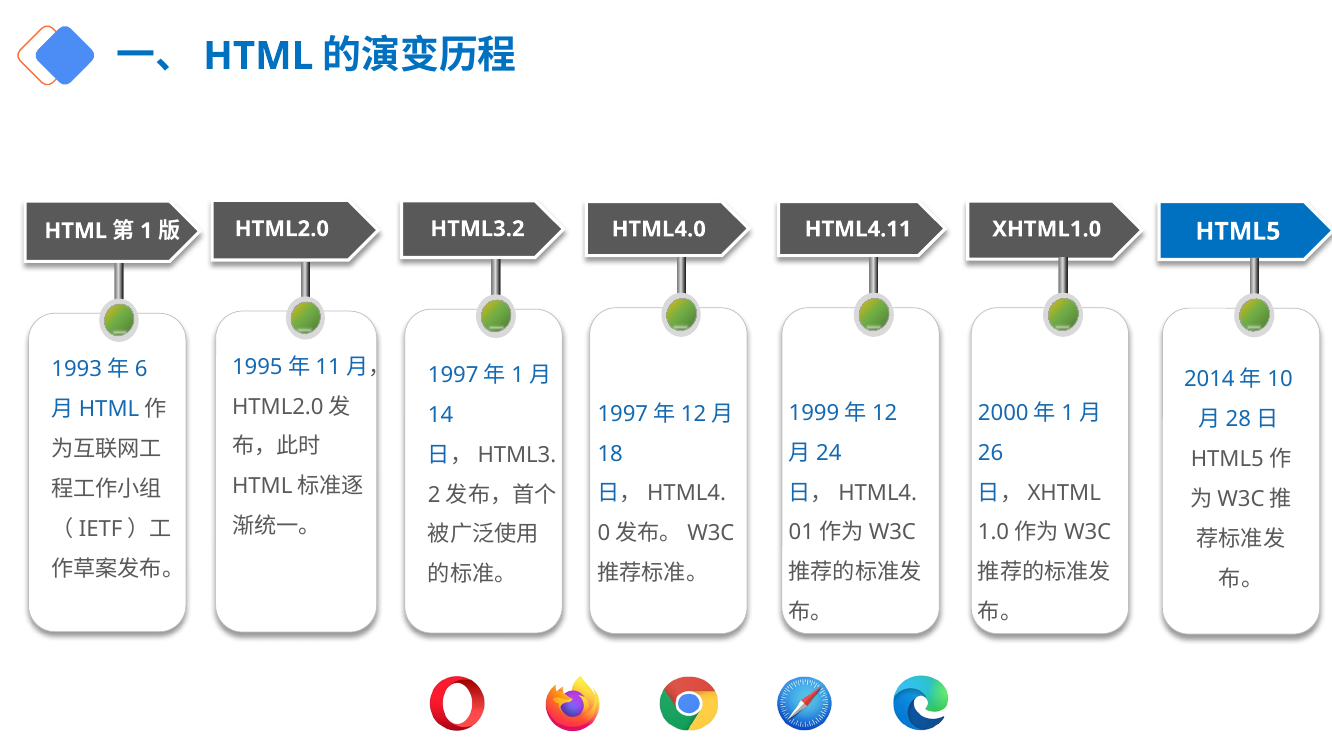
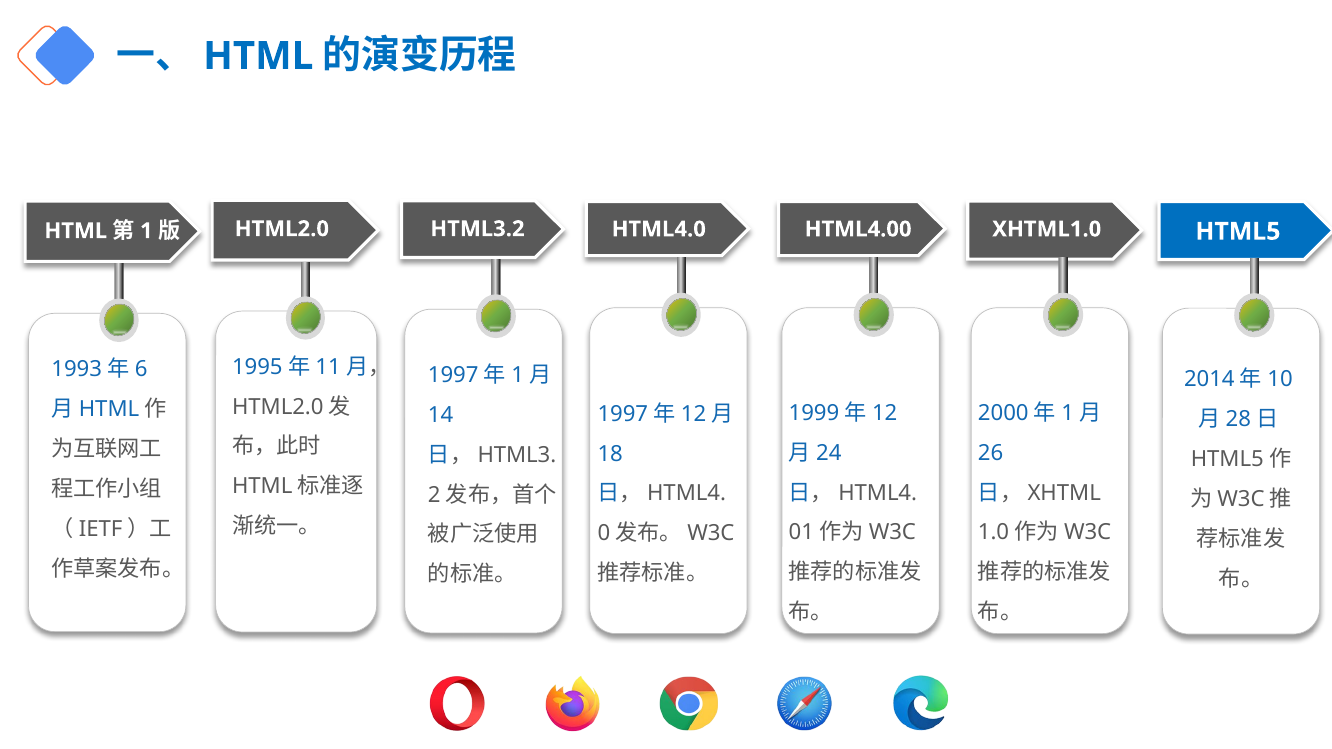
HTML4.11: HTML4.11 -> HTML4.00
